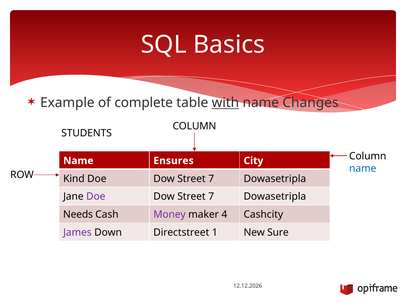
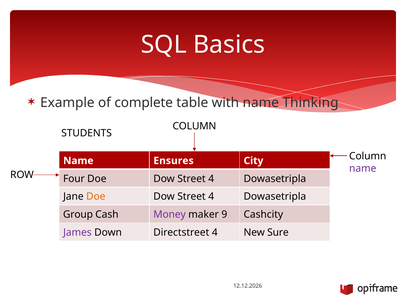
with underline: present -> none
Changes: Changes -> Thinking
name at (363, 168) colour: blue -> purple
Kind: Kind -> Four
7 at (211, 178): 7 -> 4
Doe at (96, 196) colour: purple -> orange
7 at (211, 196): 7 -> 4
Needs: Needs -> Group
4: 4 -> 9
Directstreet 1: 1 -> 4
